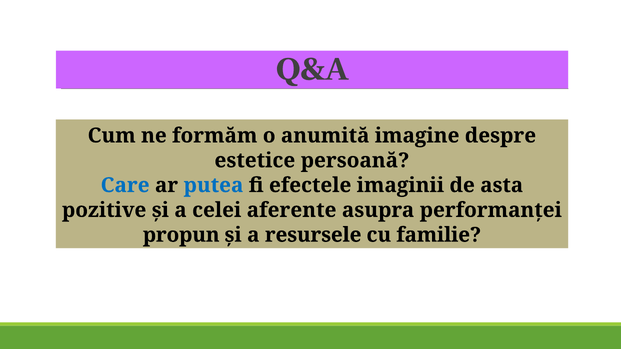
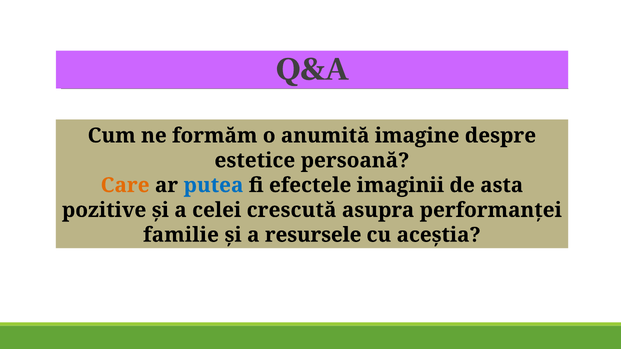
Care colour: blue -> orange
aferente: aferente -> crescută
propun: propun -> familie
familie: familie -> aceştia
